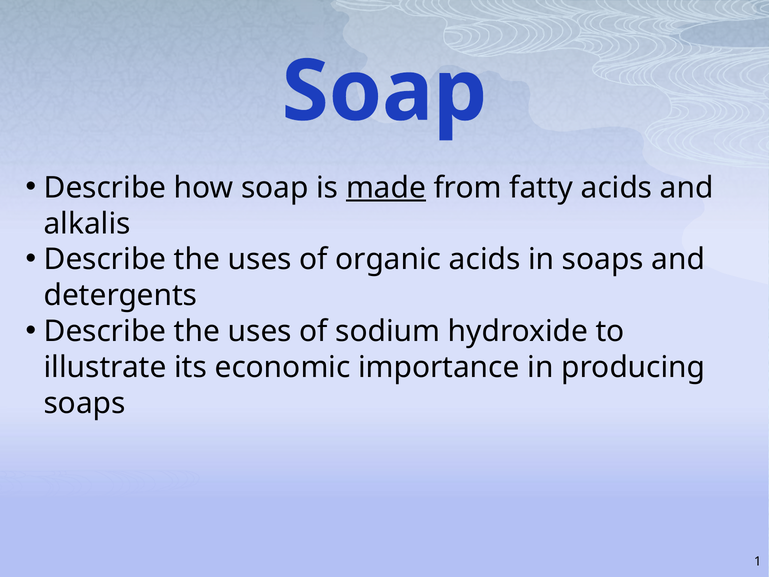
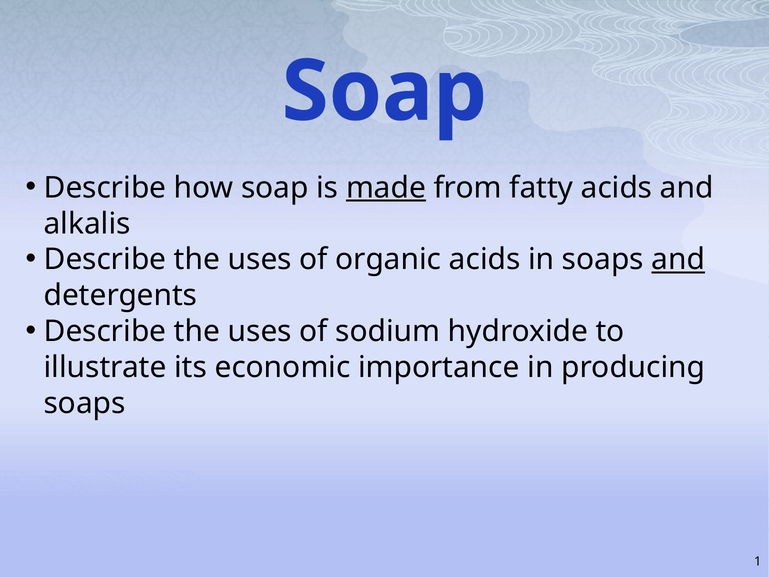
and at (678, 259) underline: none -> present
